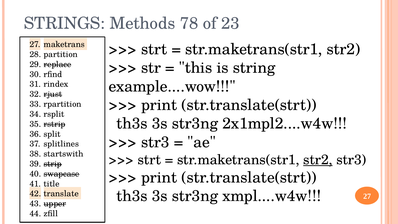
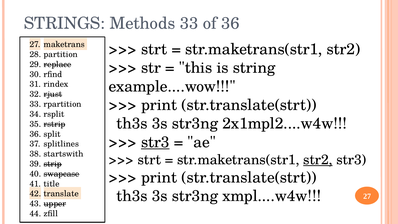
Methods 78: 78 -> 33
of 23: 23 -> 36
str3 at (155, 142) underline: none -> present
